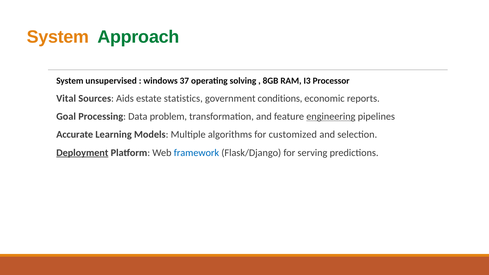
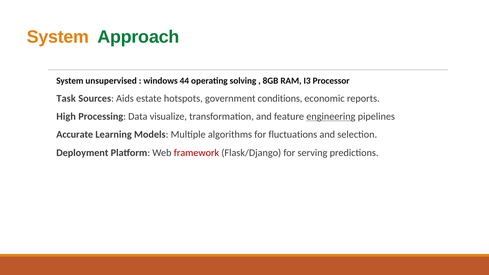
37: 37 -> 44
Vital: Vital -> Task
statistics: statistics -> hotspots
Goal: Goal -> High
problem: problem -> visualize
customized: customized -> fluctuations
Deployment underline: present -> none
framework colour: blue -> red
